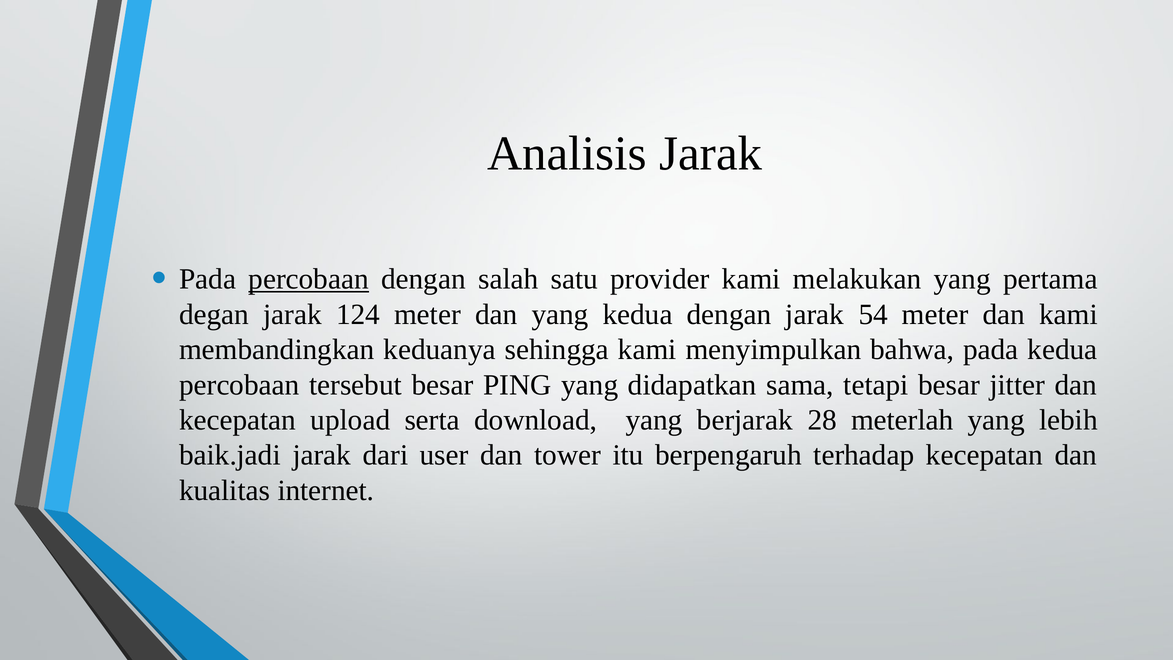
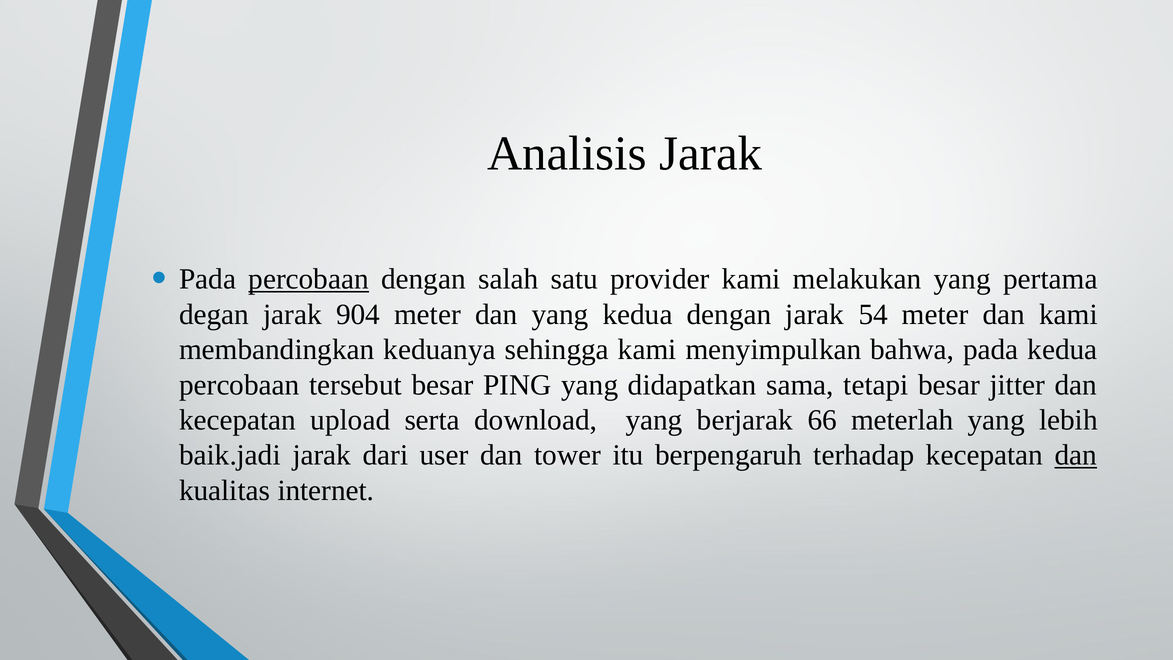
124: 124 -> 904
28: 28 -> 66
dan at (1076, 455) underline: none -> present
